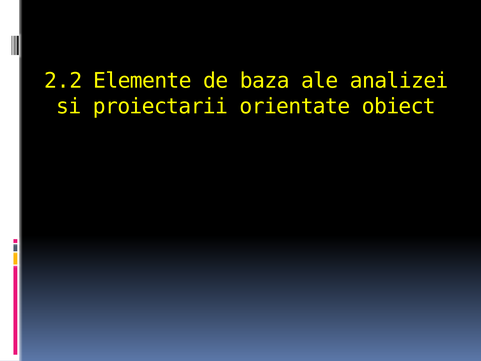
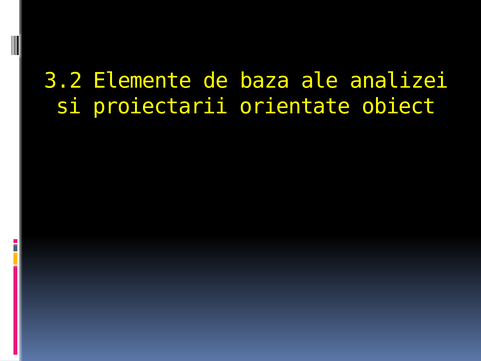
2.2: 2.2 -> 3.2
